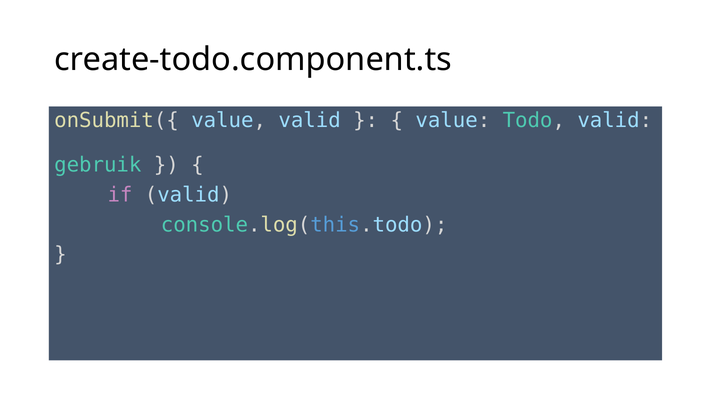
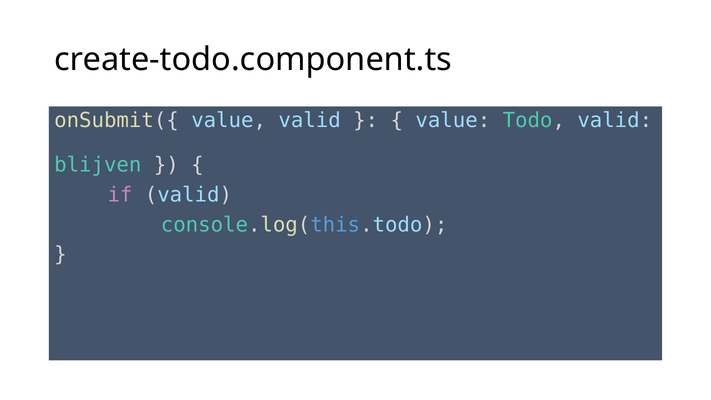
gebruik: gebruik -> blijven
